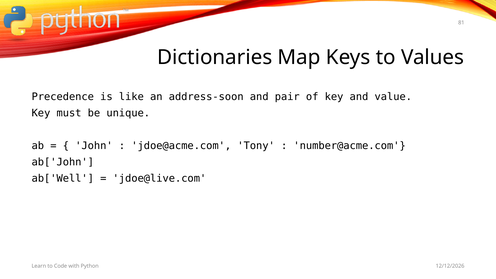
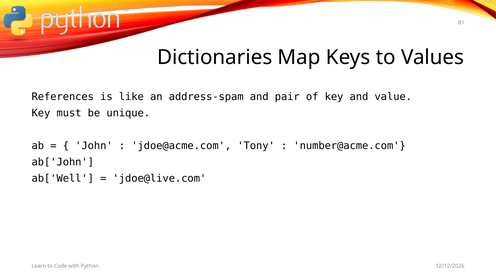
Precedence: Precedence -> References
address-soon: address-soon -> address-spam
